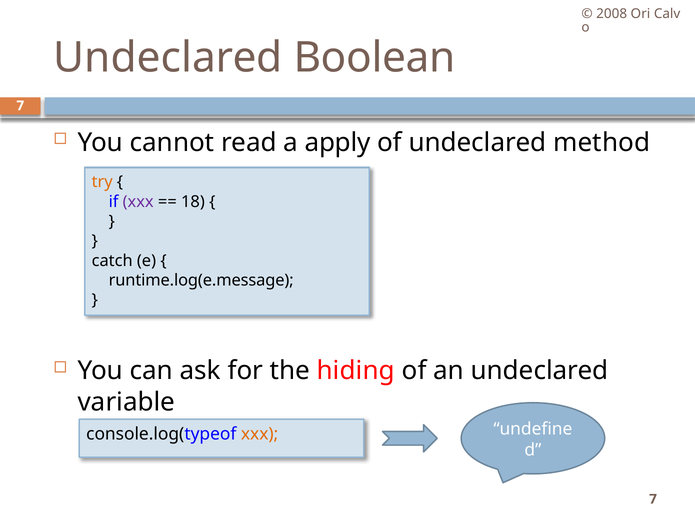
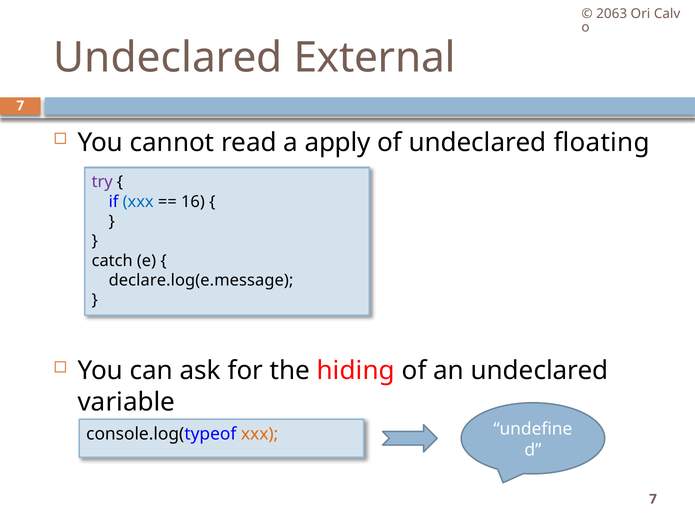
2008: 2008 -> 2063
Boolean: Boolean -> External
method: method -> floating
try colour: orange -> purple
xxx at (138, 202) colour: purple -> blue
18: 18 -> 16
runtime.log(e.message: runtime.log(e.message -> declare.log(e.message
